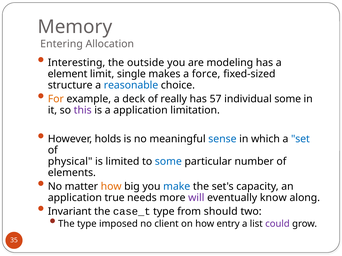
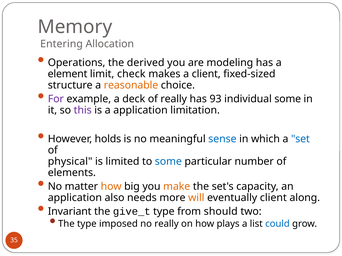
Interesting: Interesting -> Operations
outside: outside -> derived
single: single -> check
a force: force -> client
reasonable colour: blue -> orange
For colour: orange -> purple
57: 57 -> 93
make colour: blue -> orange
true: true -> also
will colour: purple -> orange
eventually know: know -> client
case_t: case_t -> give_t
no client: client -> really
entry: entry -> plays
could colour: purple -> blue
